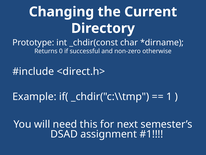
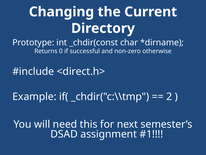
1: 1 -> 2
